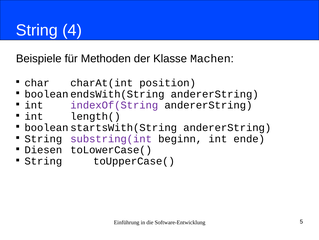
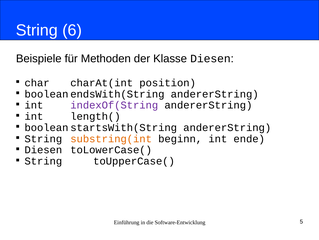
4: 4 -> 6
Klasse Machen: Machen -> Diesen
substring(int colour: purple -> orange
